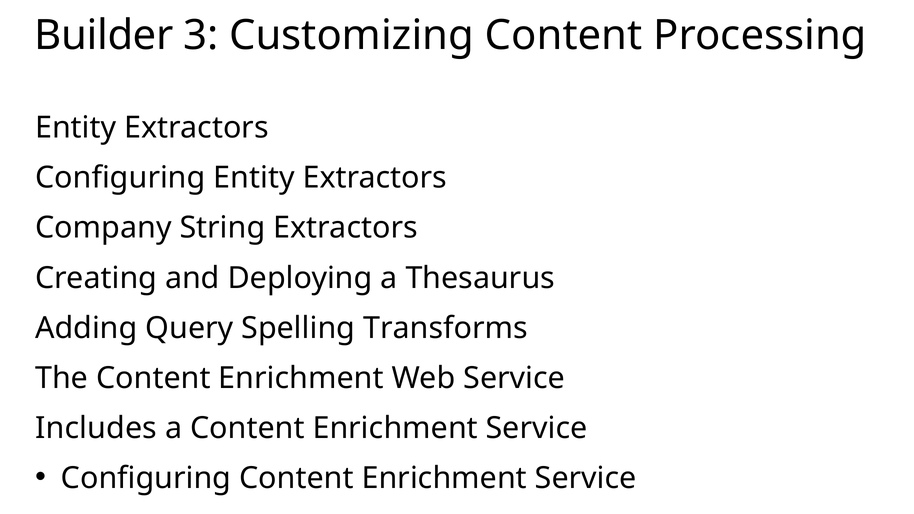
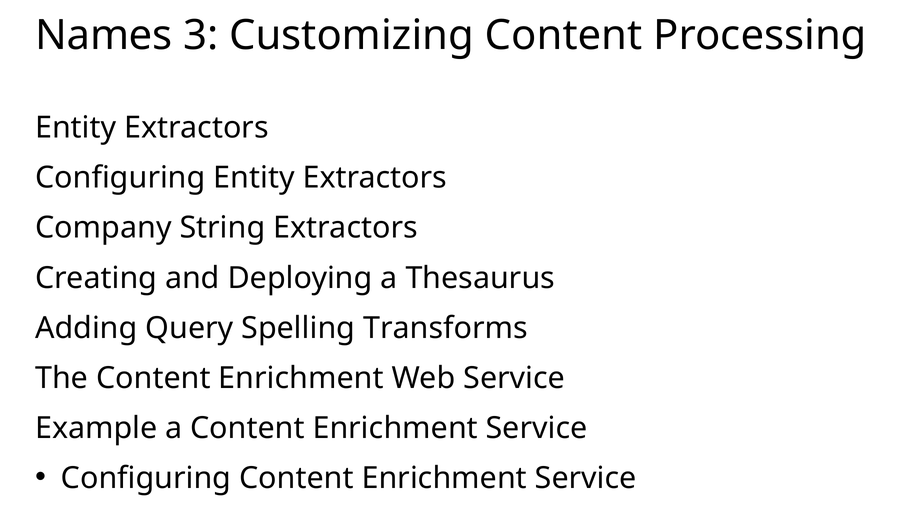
Builder: Builder -> Names
Includes: Includes -> Example
